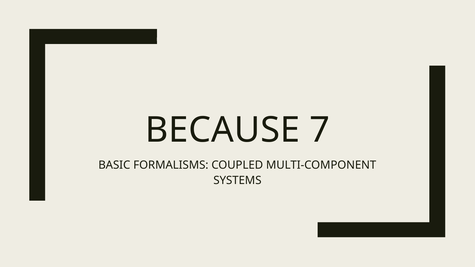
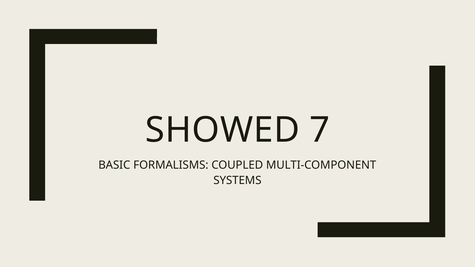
BECAUSE: BECAUSE -> SHOWED
